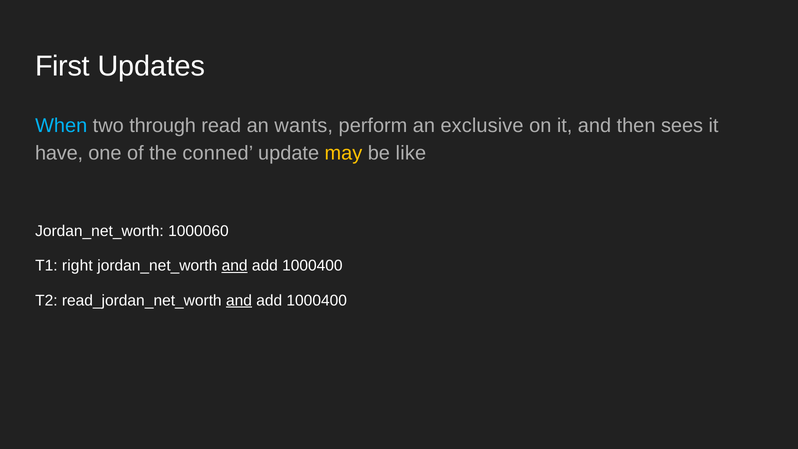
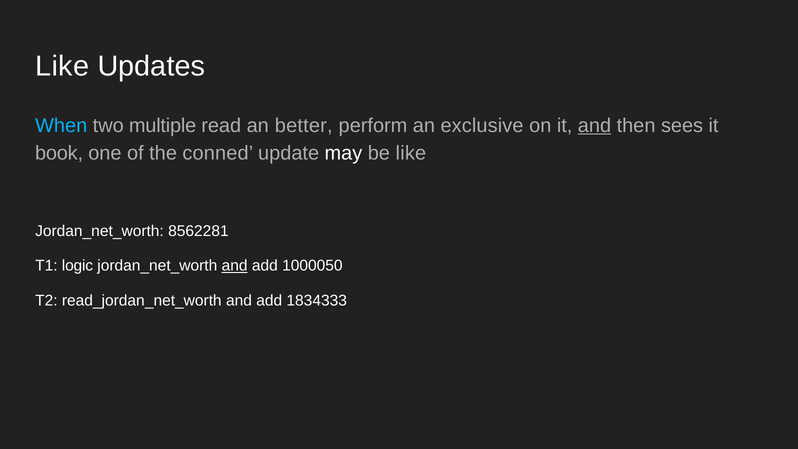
First at (62, 66): First -> Like
through: through -> multiple
wants: wants -> better
and at (594, 125) underline: none -> present
have: have -> book
may colour: yellow -> white
1000060: 1000060 -> 8562281
right: right -> logic
1000400 at (312, 266): 1000400 -> 1000050
and at (239, 300) underline: present -> none
1000400 at (317, 300): 1000400 -> 1834333
